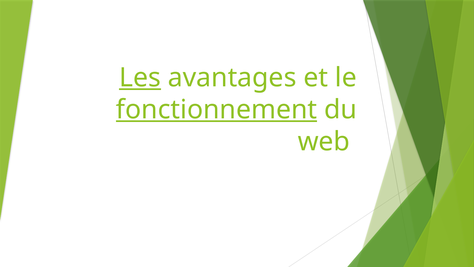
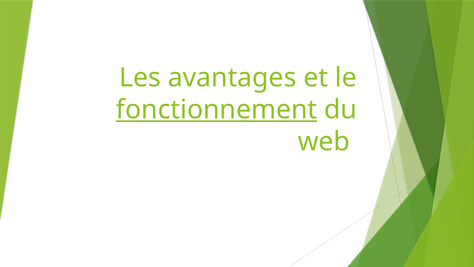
Les underline: present -> none
